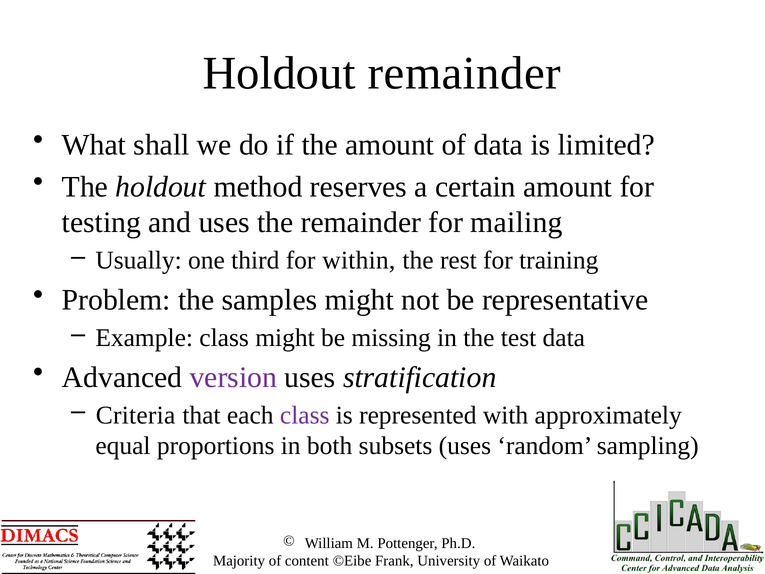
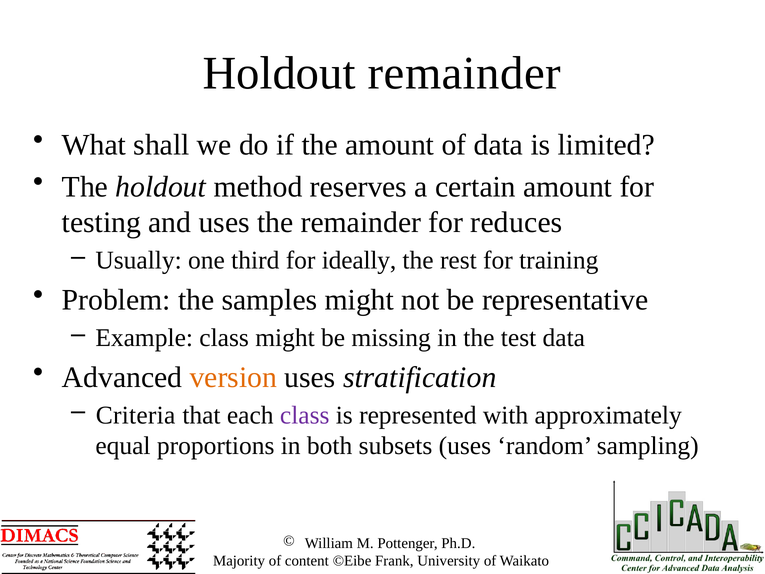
mailing: mailing -> reduces
within: within -> ideally
version colour: purple -> orange
